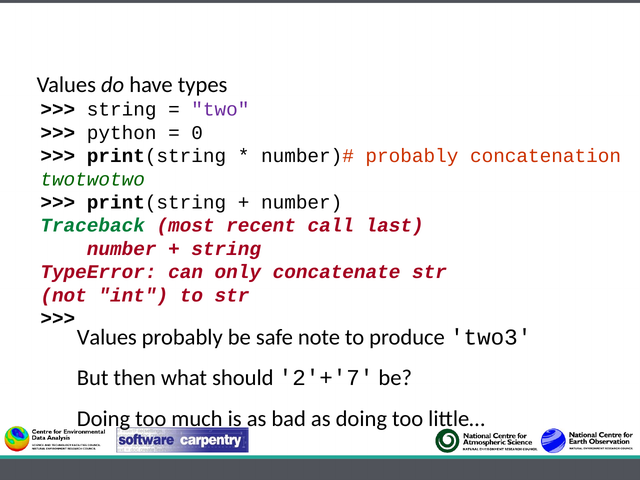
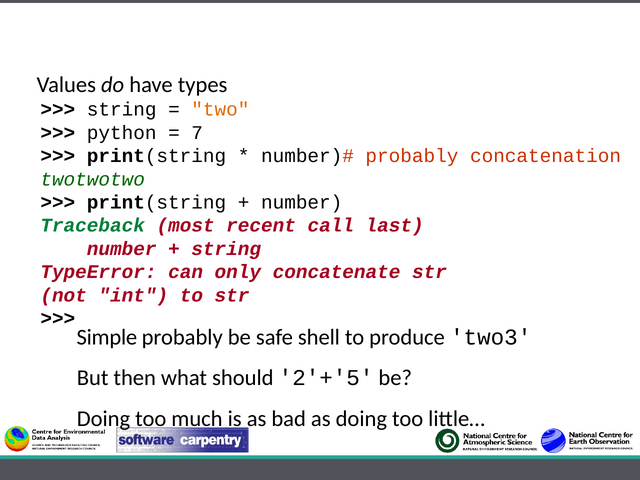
two colour: purple -> orange
0: 0 -> 7
Values at (107, 337): Values -> Simple
note: note -> shell
2'+'7: 2'+'7 -> 2'+'5
